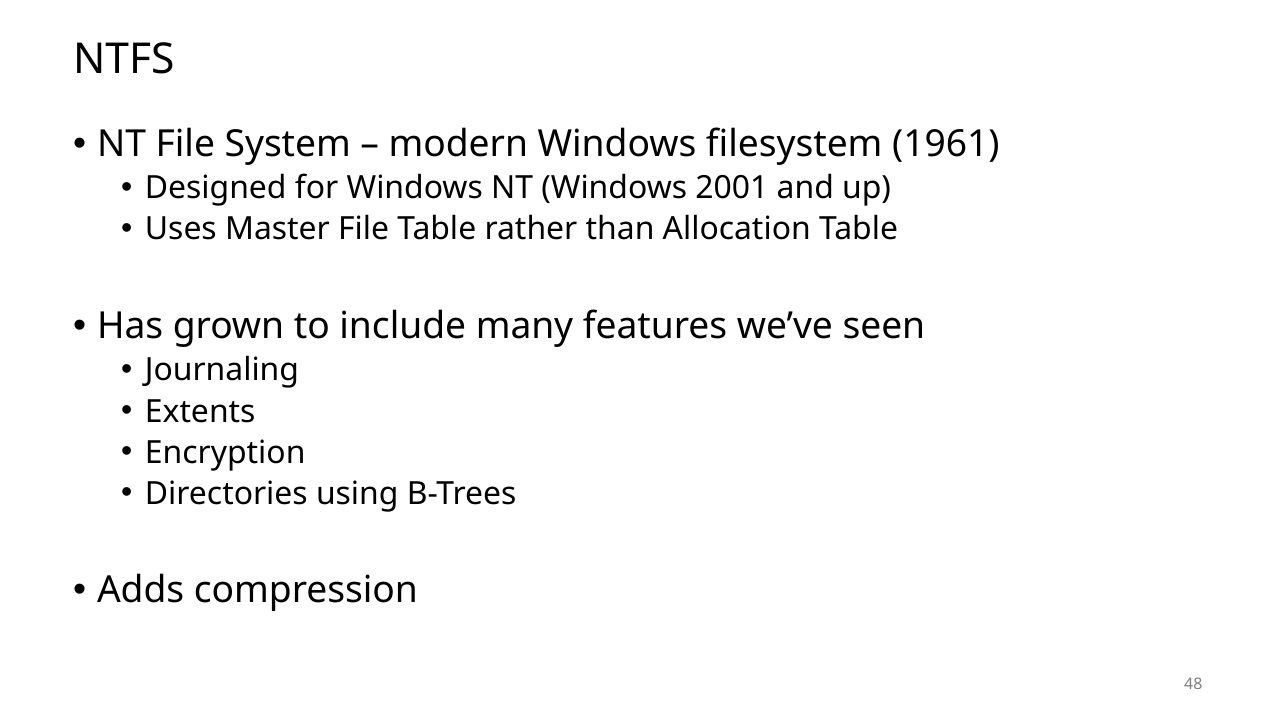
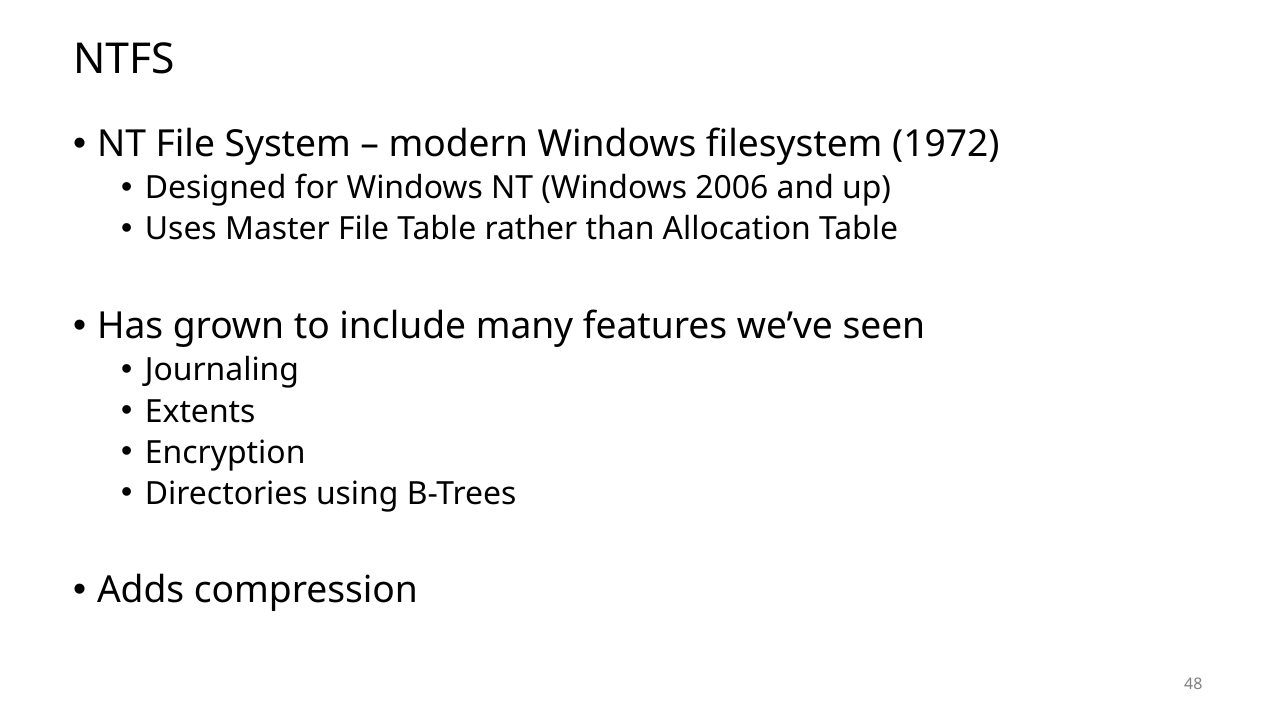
1961: 1961 -> 1972
2001: 2001 -> 2006
